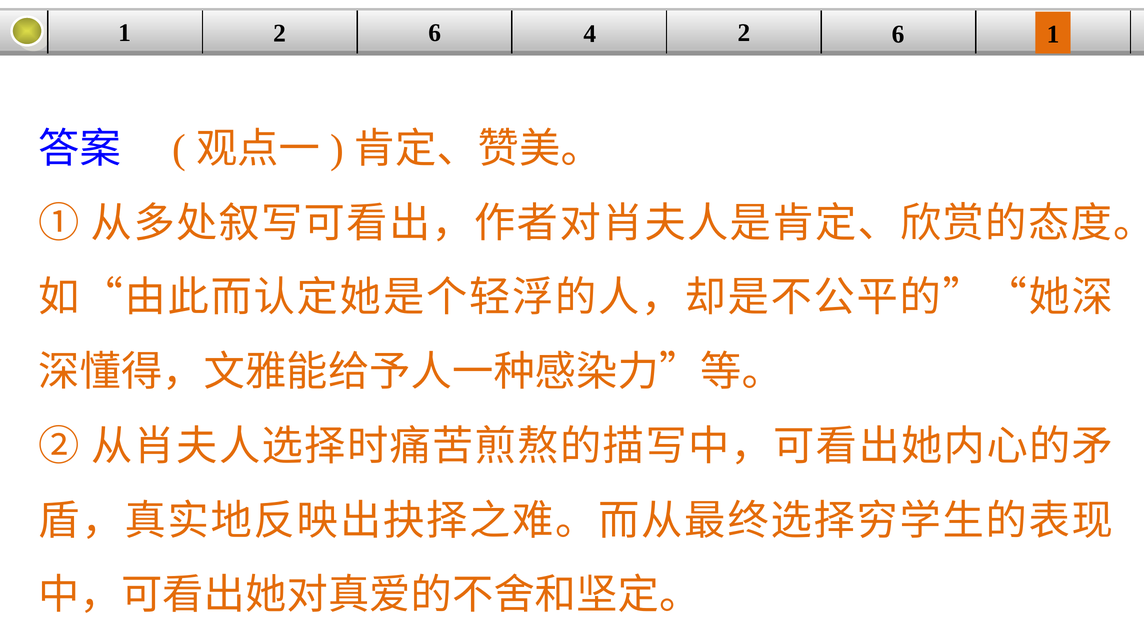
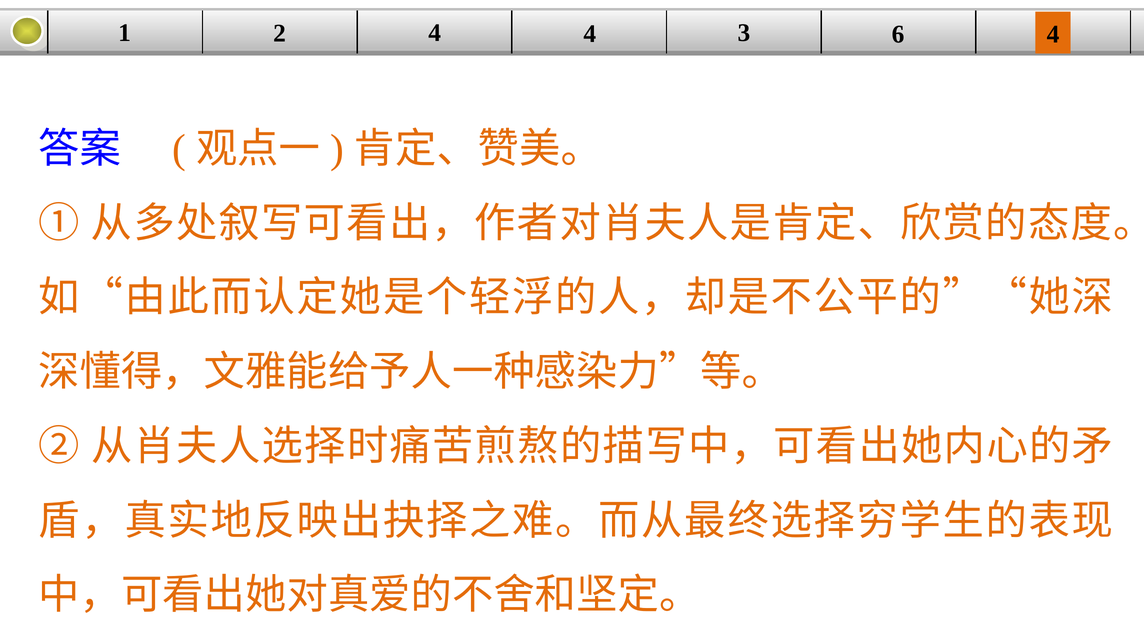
6 at (435, 33): 6 -> 4
4 2: 2 -> 3
6 1: 1 -> 4
